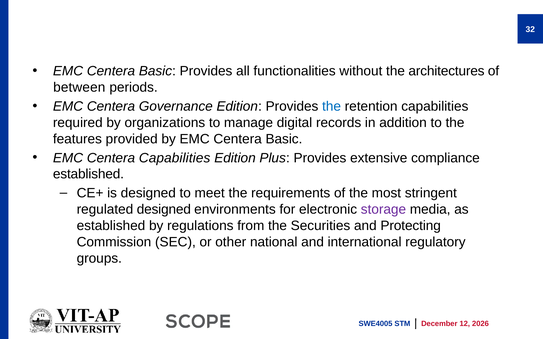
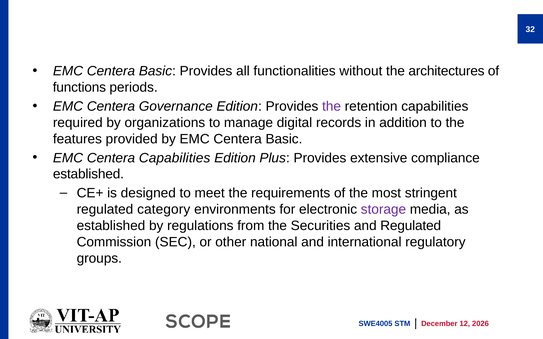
between: between -> functions
the at (332, 106) colour: blue -> purple
regulated designed: designed -> category
and Protecting: Protecting -> Regulated
